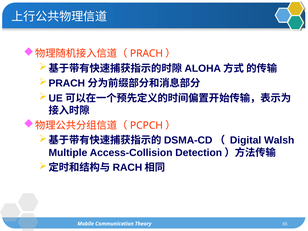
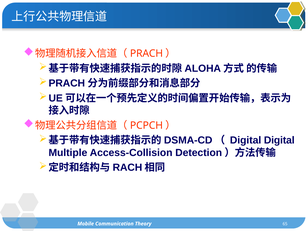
Digital Walsh: Walsh -> Digital
